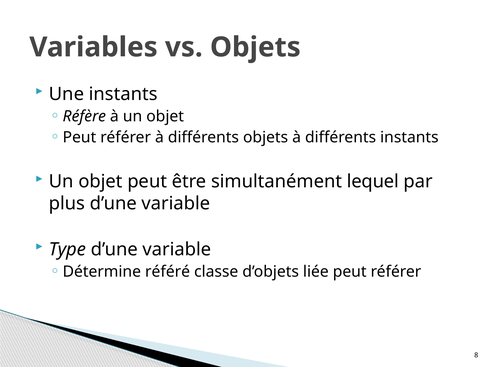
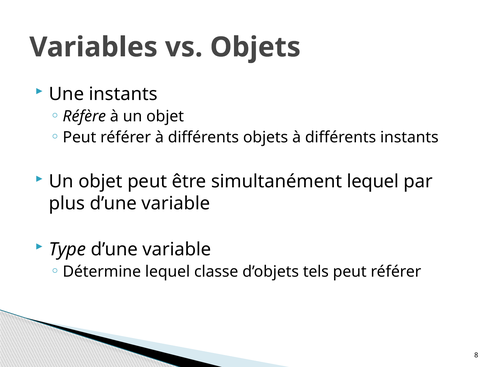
Détermine référé: référé -> lequel
liée: liée -> tels
